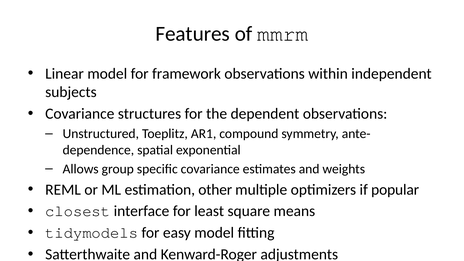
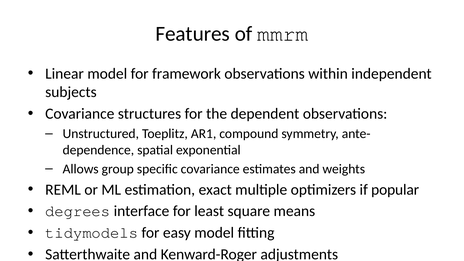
other: other -> exact
closest: closest -> degrees
